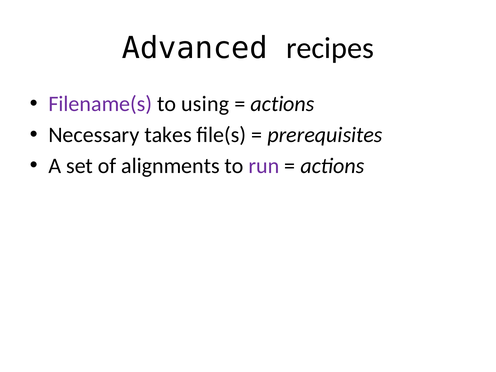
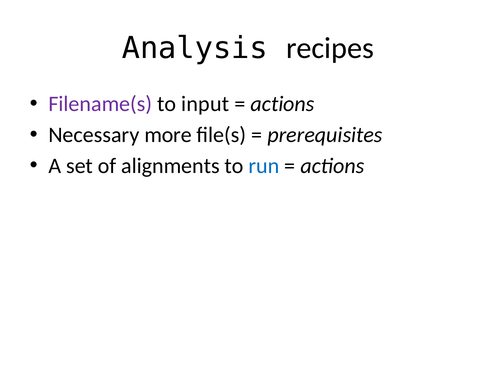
Advanced: Advanced -> Analysis
using: using -> input
takes: takes -> more
run colour: purple -> blue
